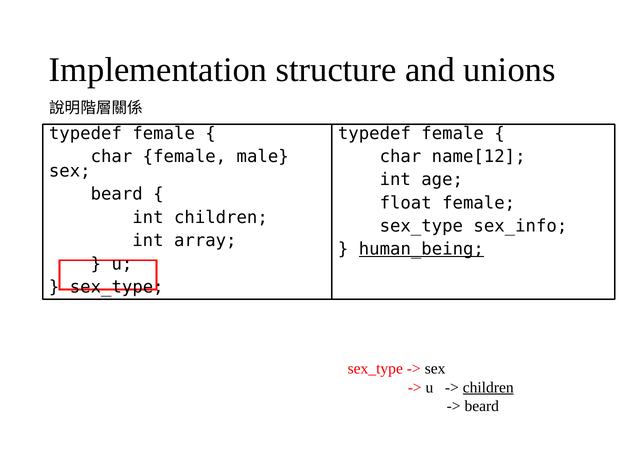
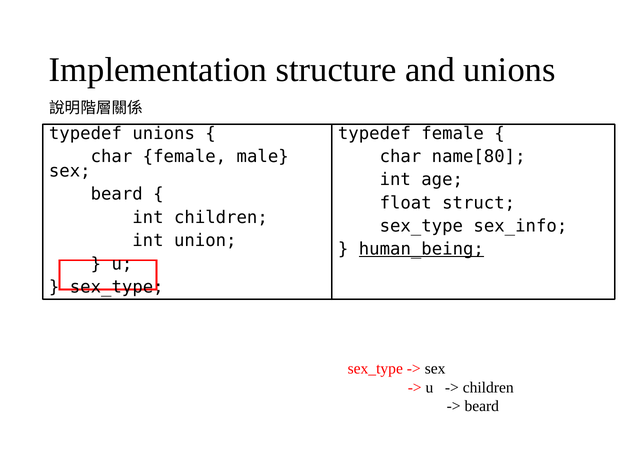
female at (164, 133): female -> unions
name[12: name[12 -> name[80
float female: female -> struct
array: array -> union
children at (488, 387) underline: present -> none
